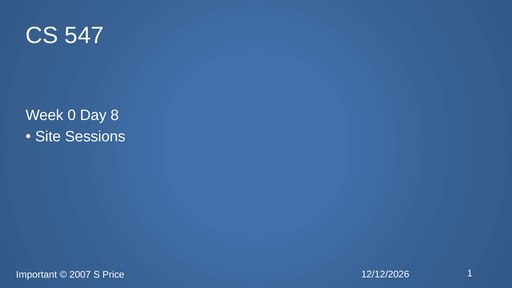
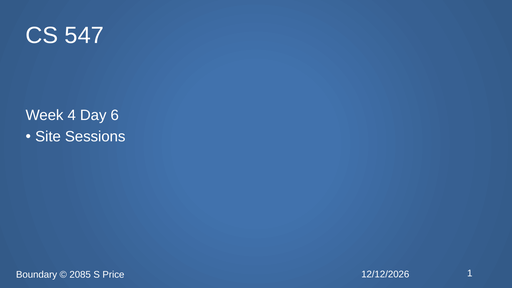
0: 0 -> 4
8: 8 -> 6
Important: Important -> Boundary
2007: 2007 -> 2085
